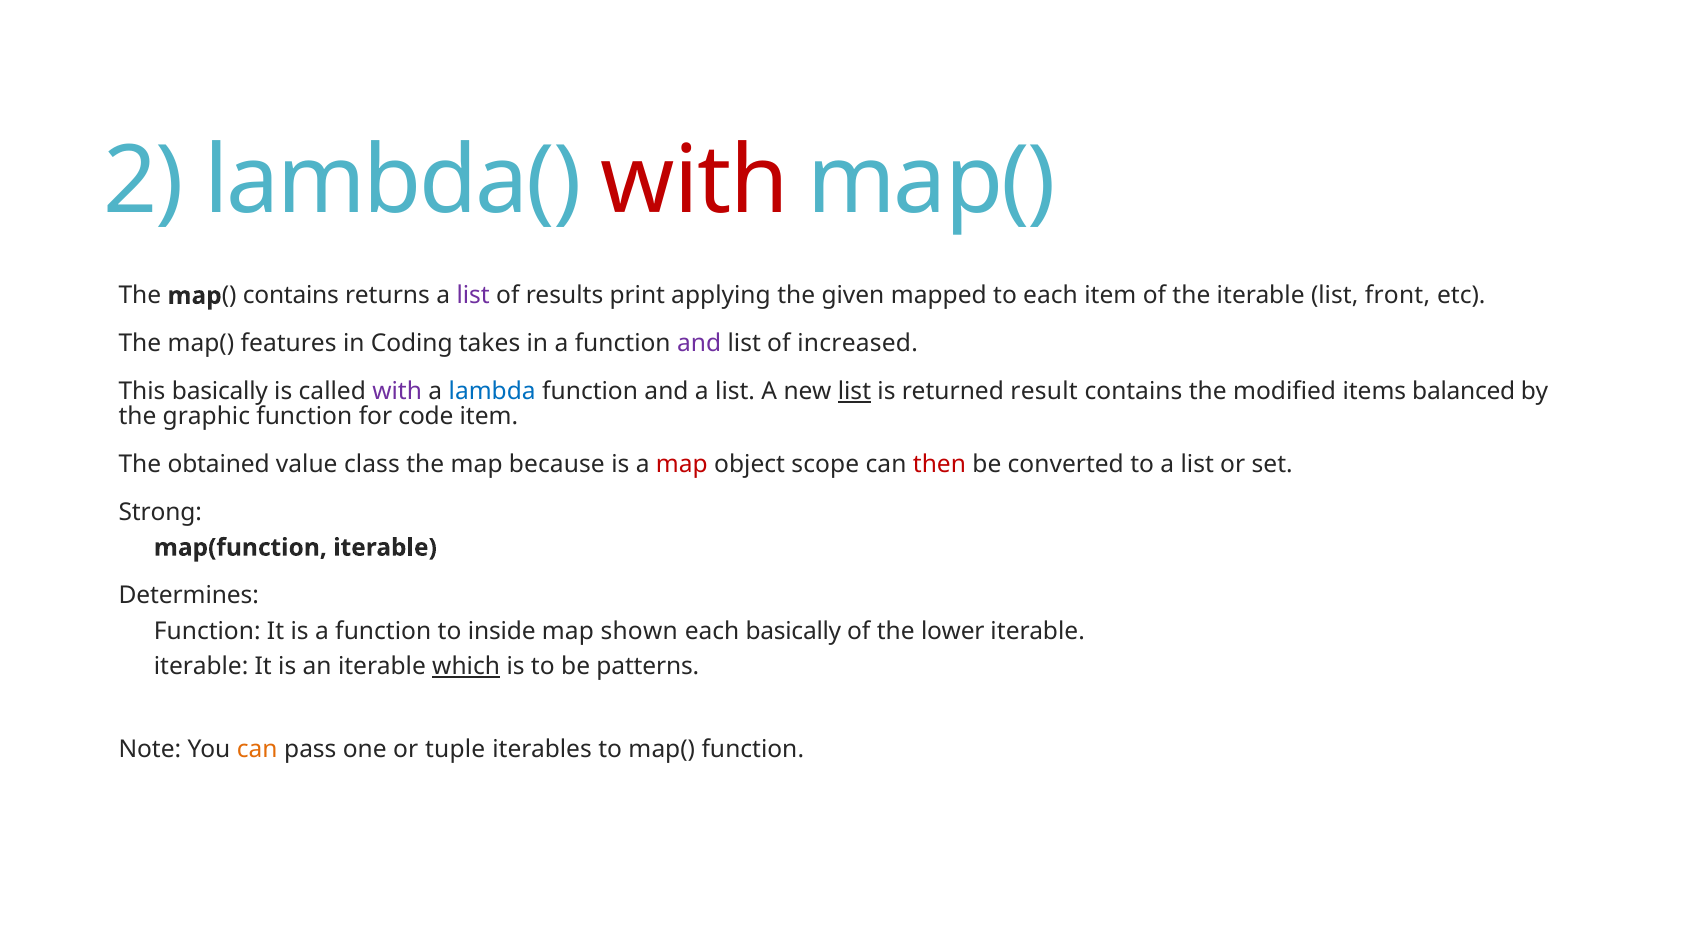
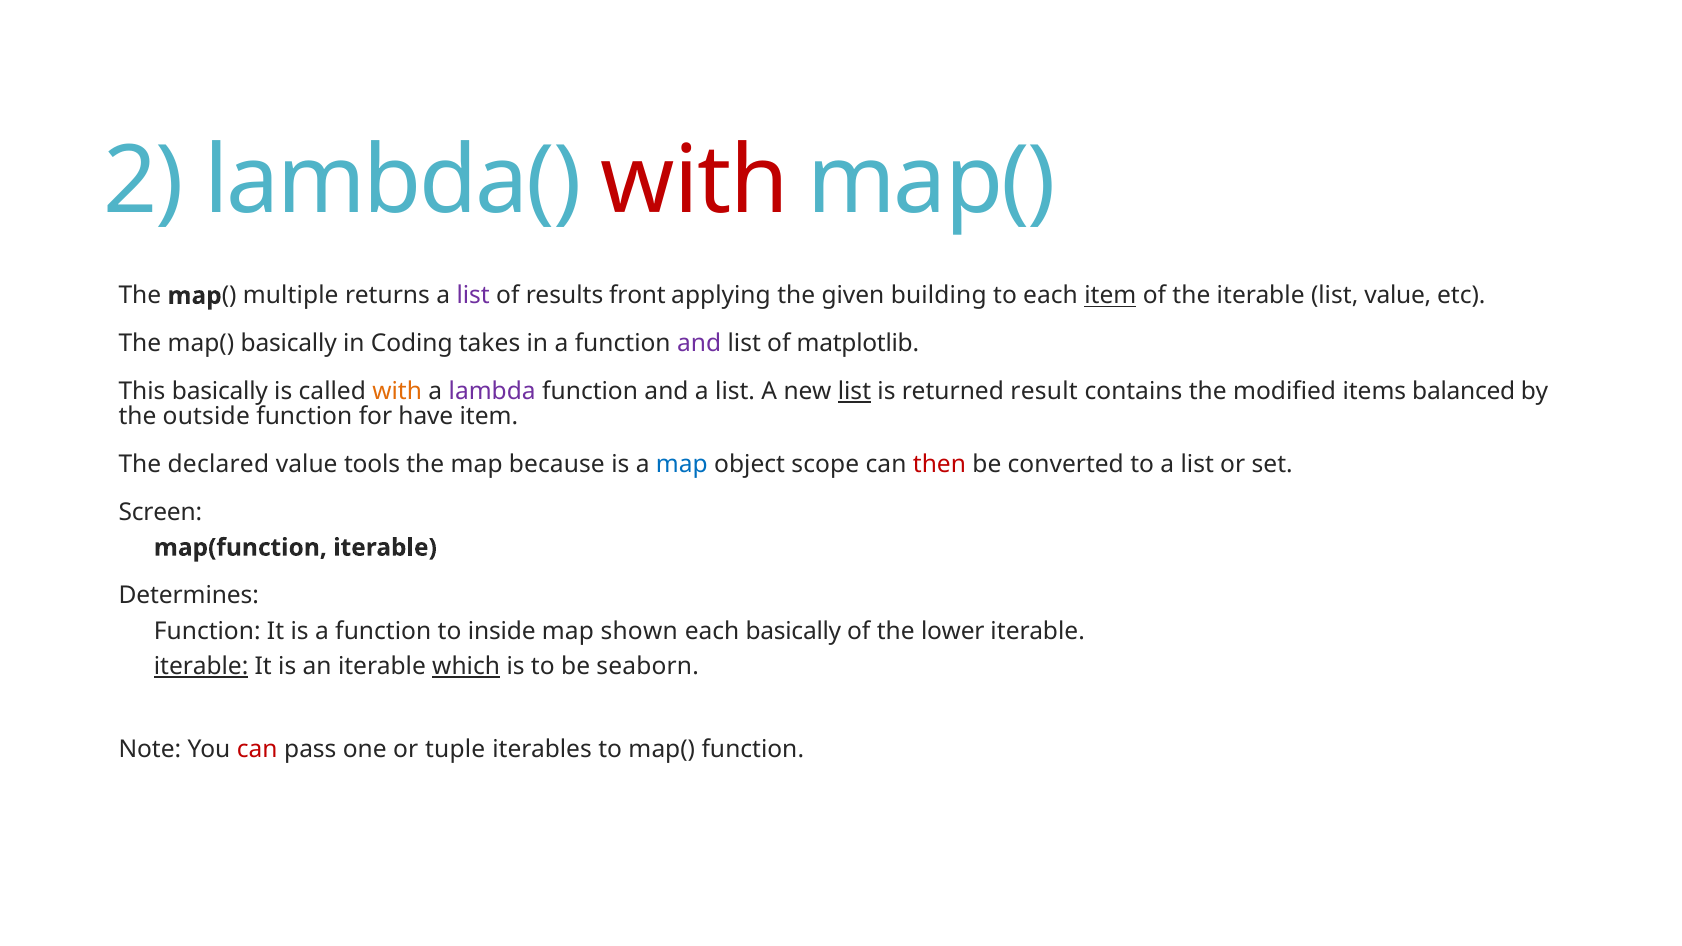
map( contains: contains -> multiple
print: print -> front
mapped: mapped -> building
item at (1110, 296) underline: none -> present
list front: front -> value
map( features: features -> basically
increased: increased -> matplotlib
with at (397, 391) colour: purple -> orange
lambda colour: blue -> purple
graphic: graphic -> outside
code: code -> have
obtained: obtained -> declared
class: class -> tools
map at (682, 464) colour: red -> blue
Strong: Strong -> Screen
iterable at (201, 667) underline: none -> present
patterns: patterns -> seaborn
can at (257, 750) colour: orange -> red
